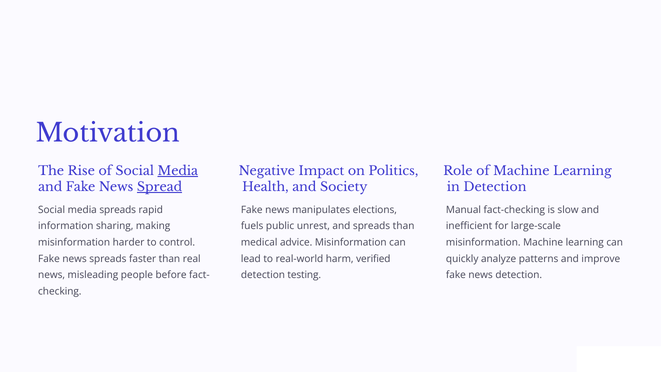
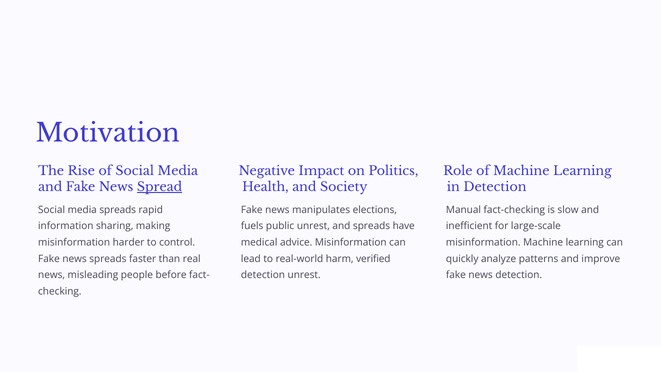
Media at (178, 171) underline: present -> none
spreads than: than -> have
detection testing: testing -> unrest
